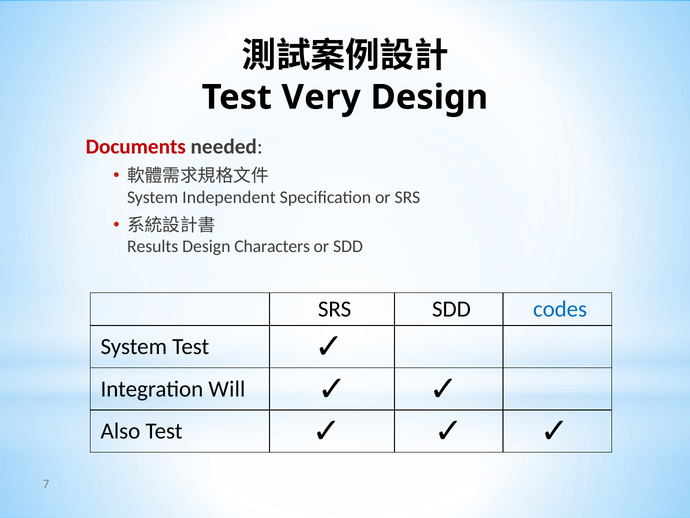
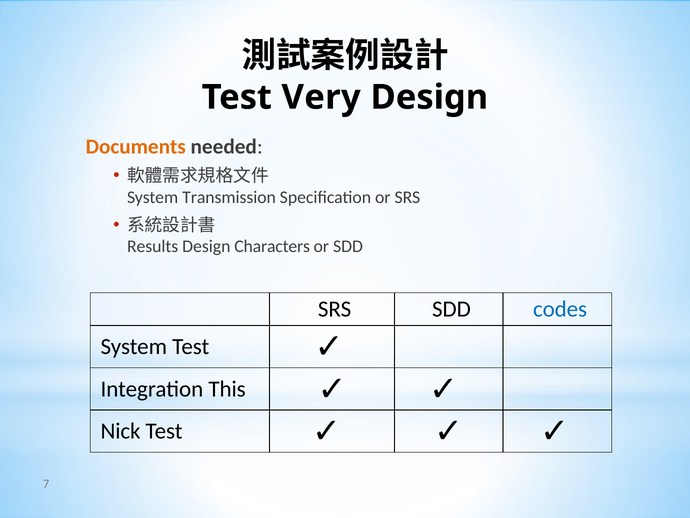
Documents colour: red -> orange
Independent: Independent -> Transmission
Will: Will -> This
Also: Also -> Nick
